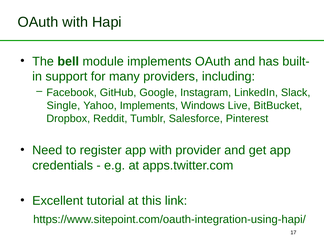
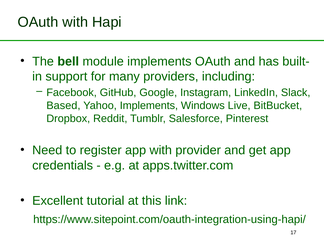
Single: Single -> Based
